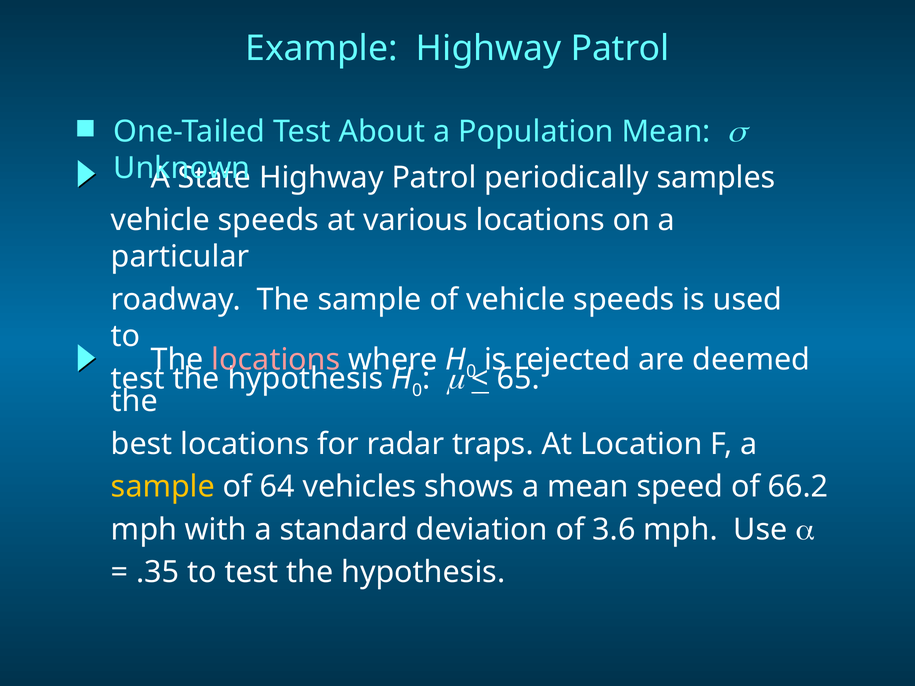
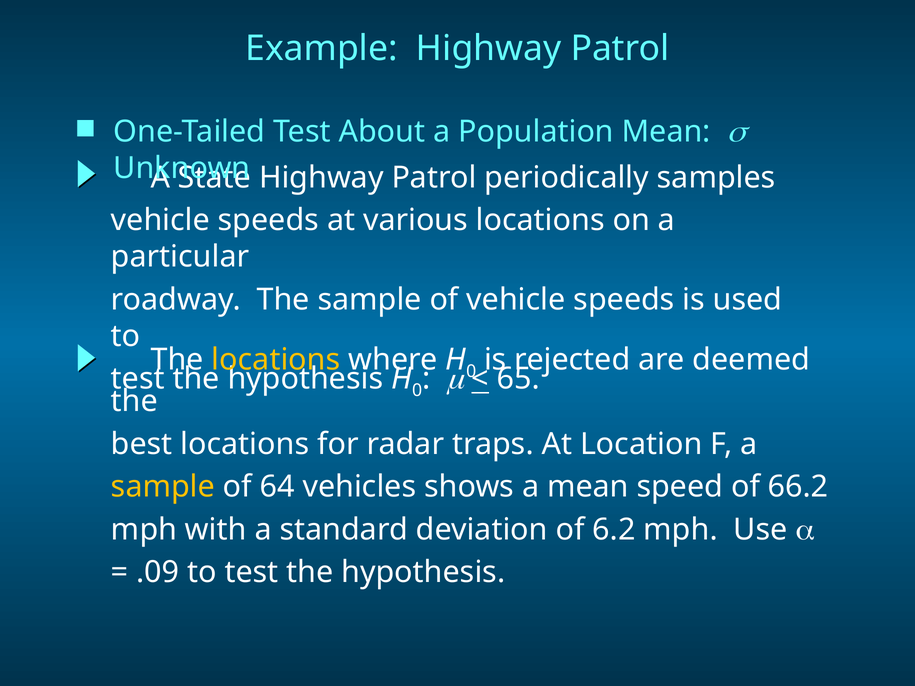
locations at (276, 360) colour: pink -> yellow
3.6: 3.6 -> 6.2
.35: .35 -> .09
